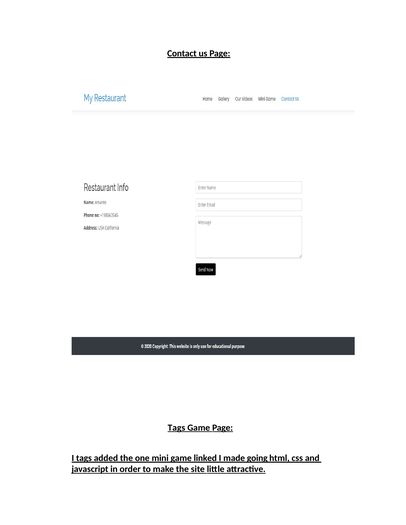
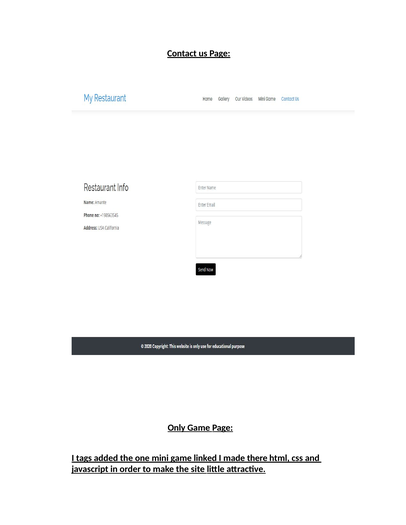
Tags at (176, 428): Tags -> Only
going: going -> there
